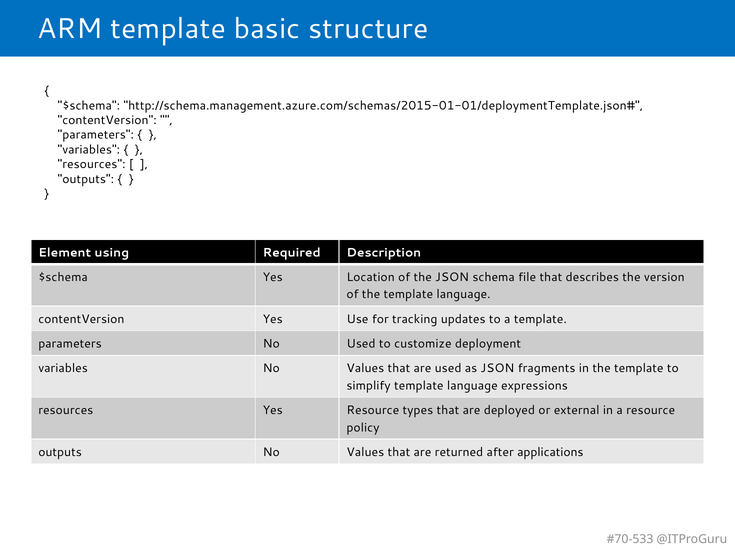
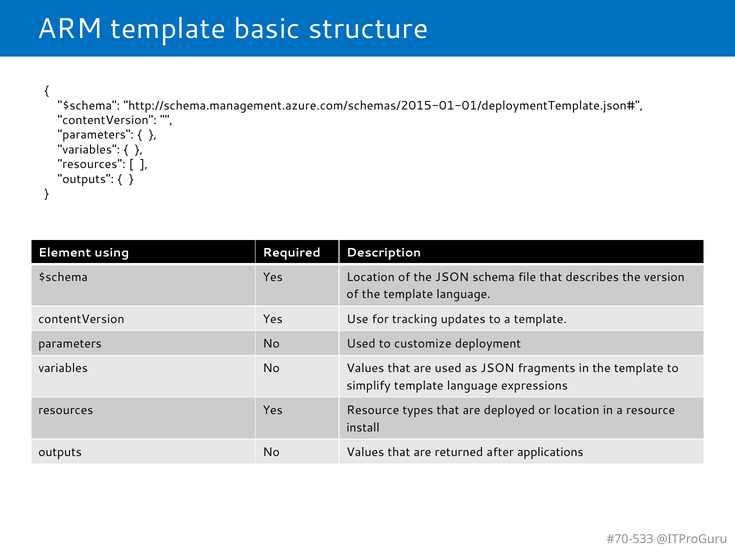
or external: external -> location
policy: policy -> install
